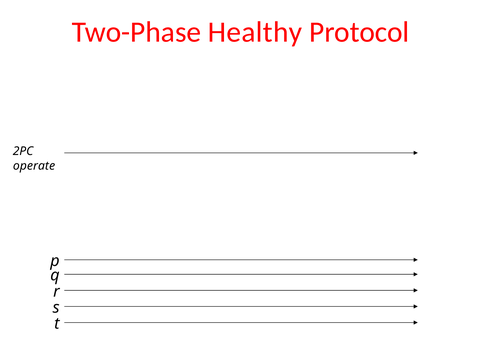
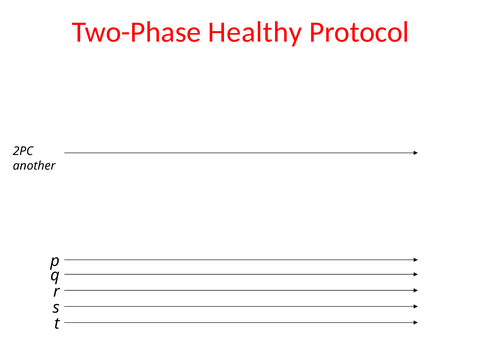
operate: operate -> another
